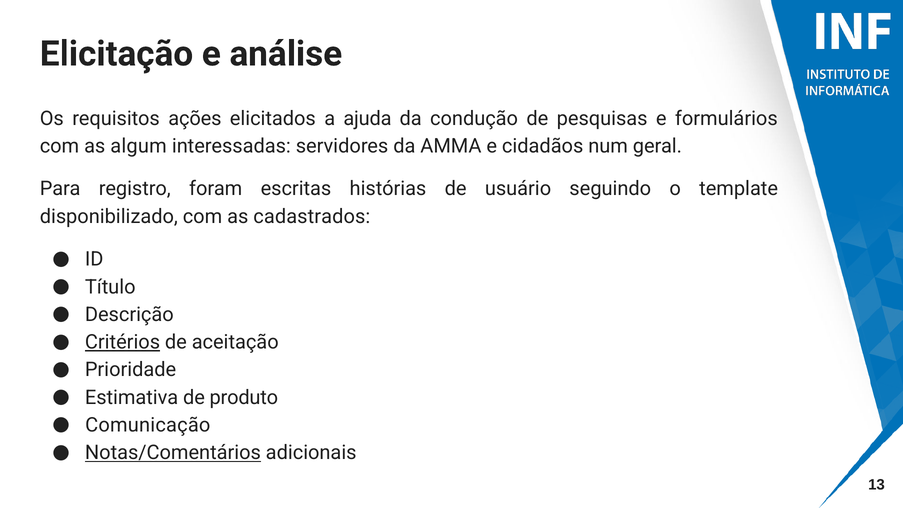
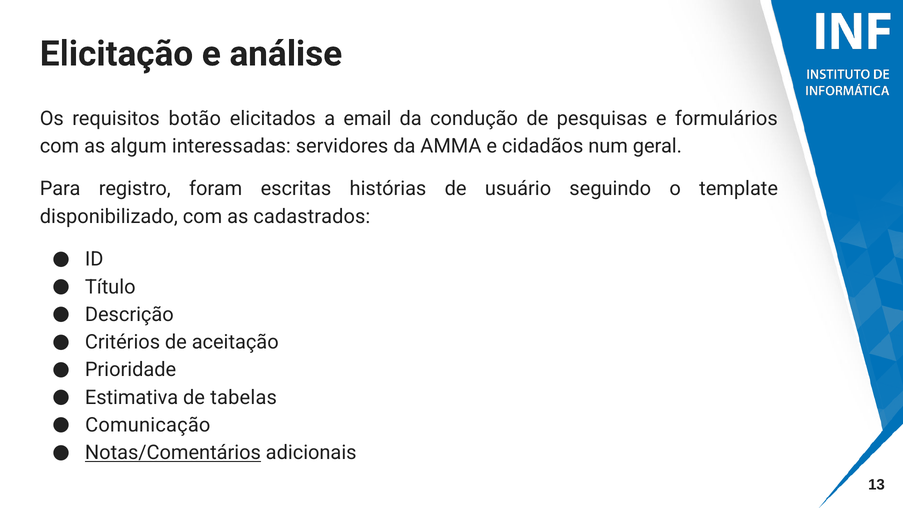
ações: ações -> botão
ajuda: ajuda -> email
Critérios underline: present -> none
produto: produto -> tabelas
